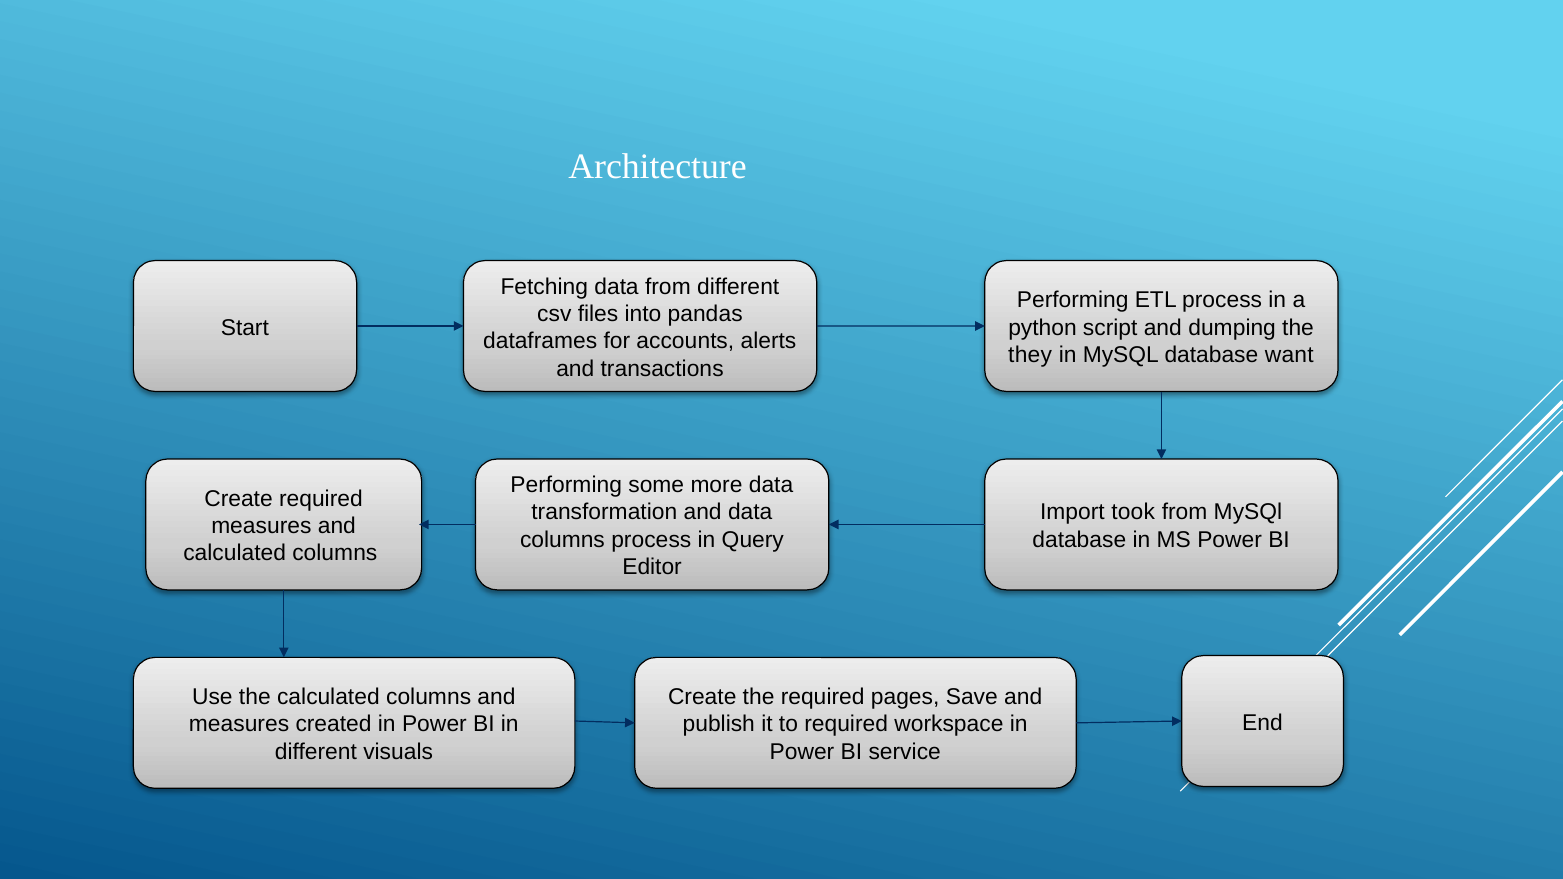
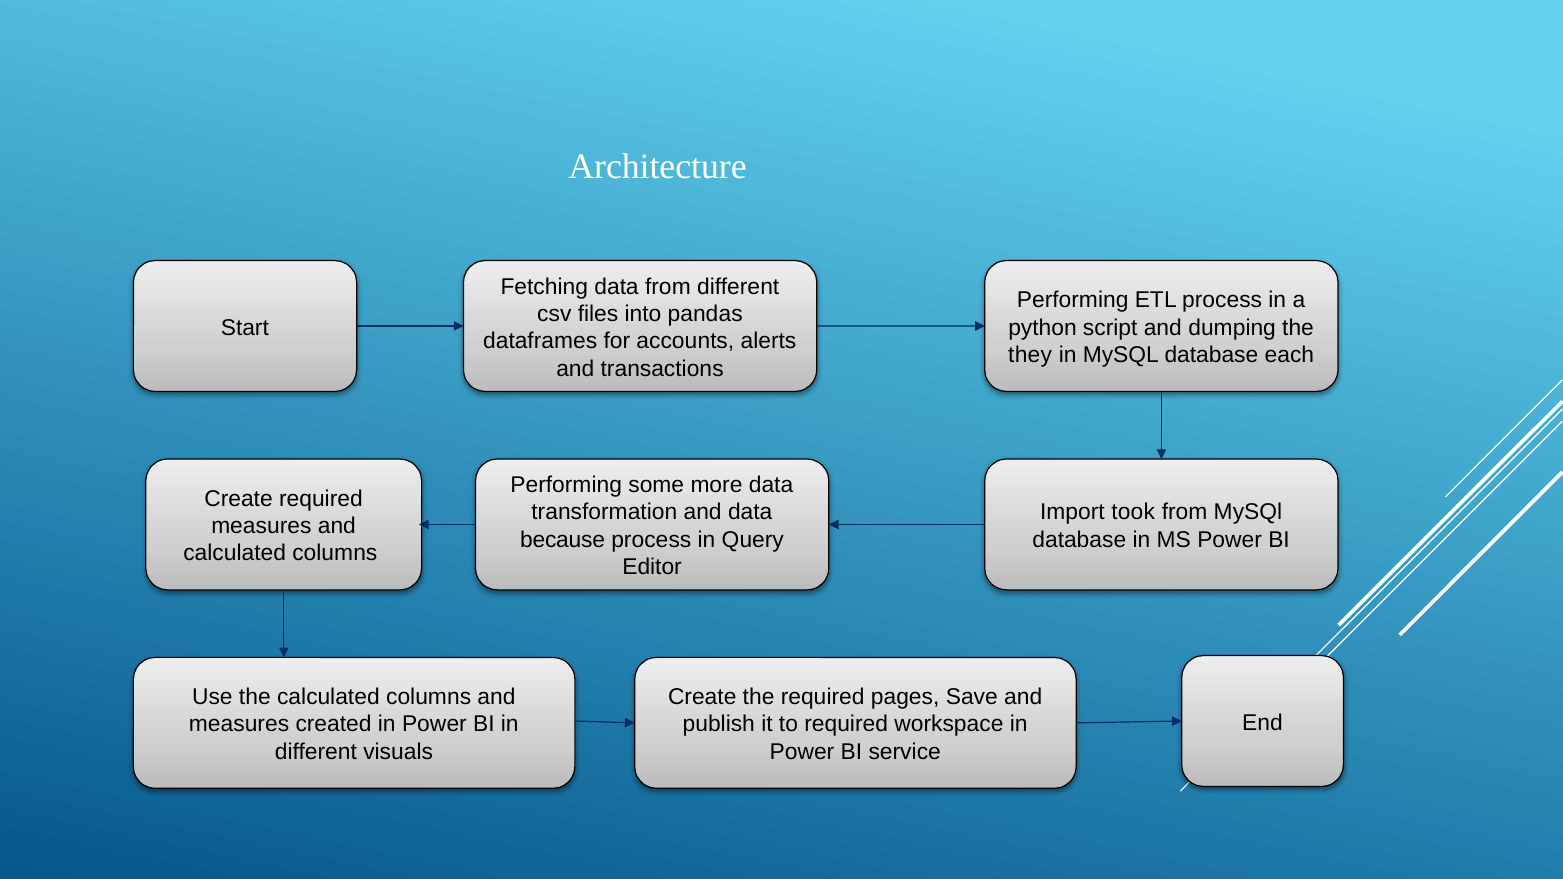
want: want -> each
columns at (562, 540): columns -> because
